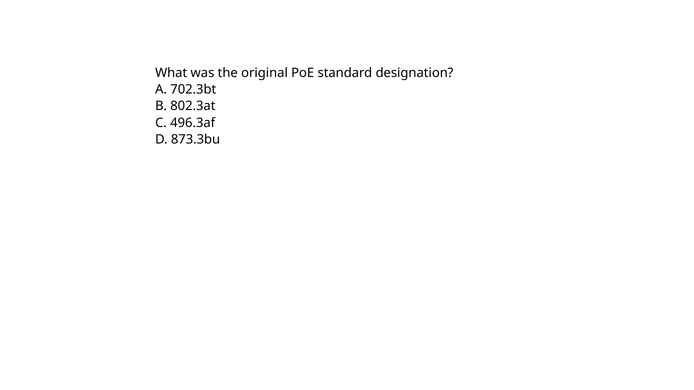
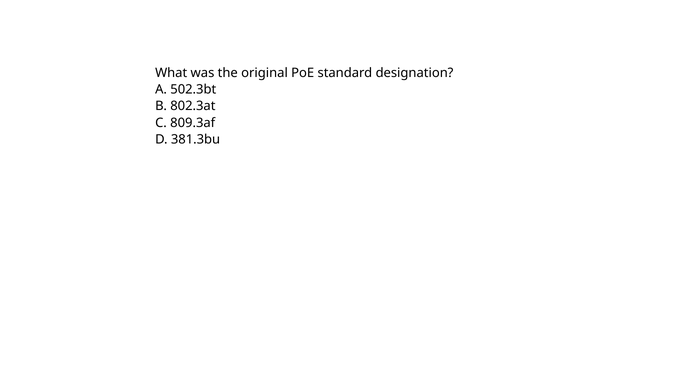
702.3bt: 702.3bt -> 502.3bt
496.3af: 496.3af -> 809.3af
873.3bu: 873.3bu -> 381.3bu
